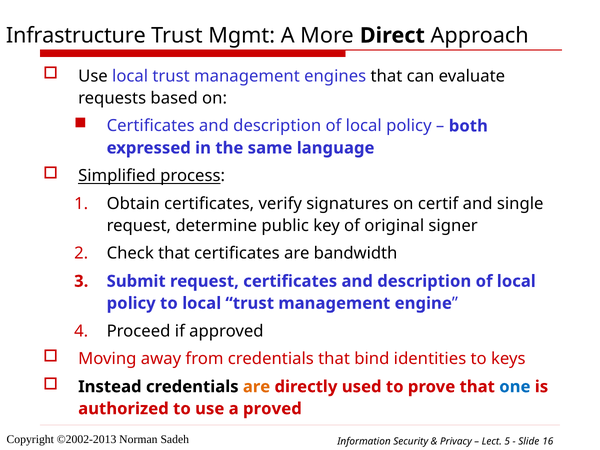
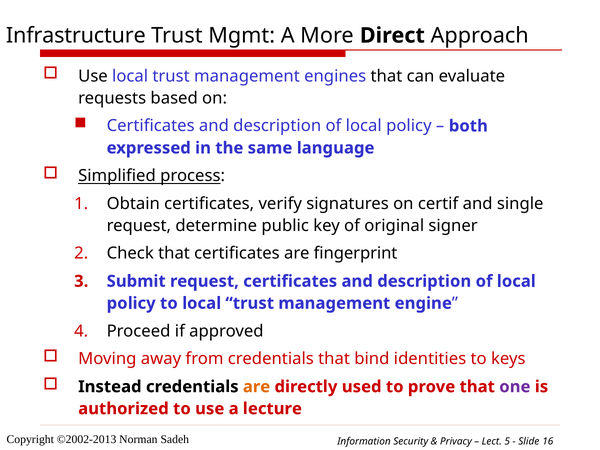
bandwidth: bandwidth -> fingerprint
one colour: blue -> purple
proved: proved -> lecture
